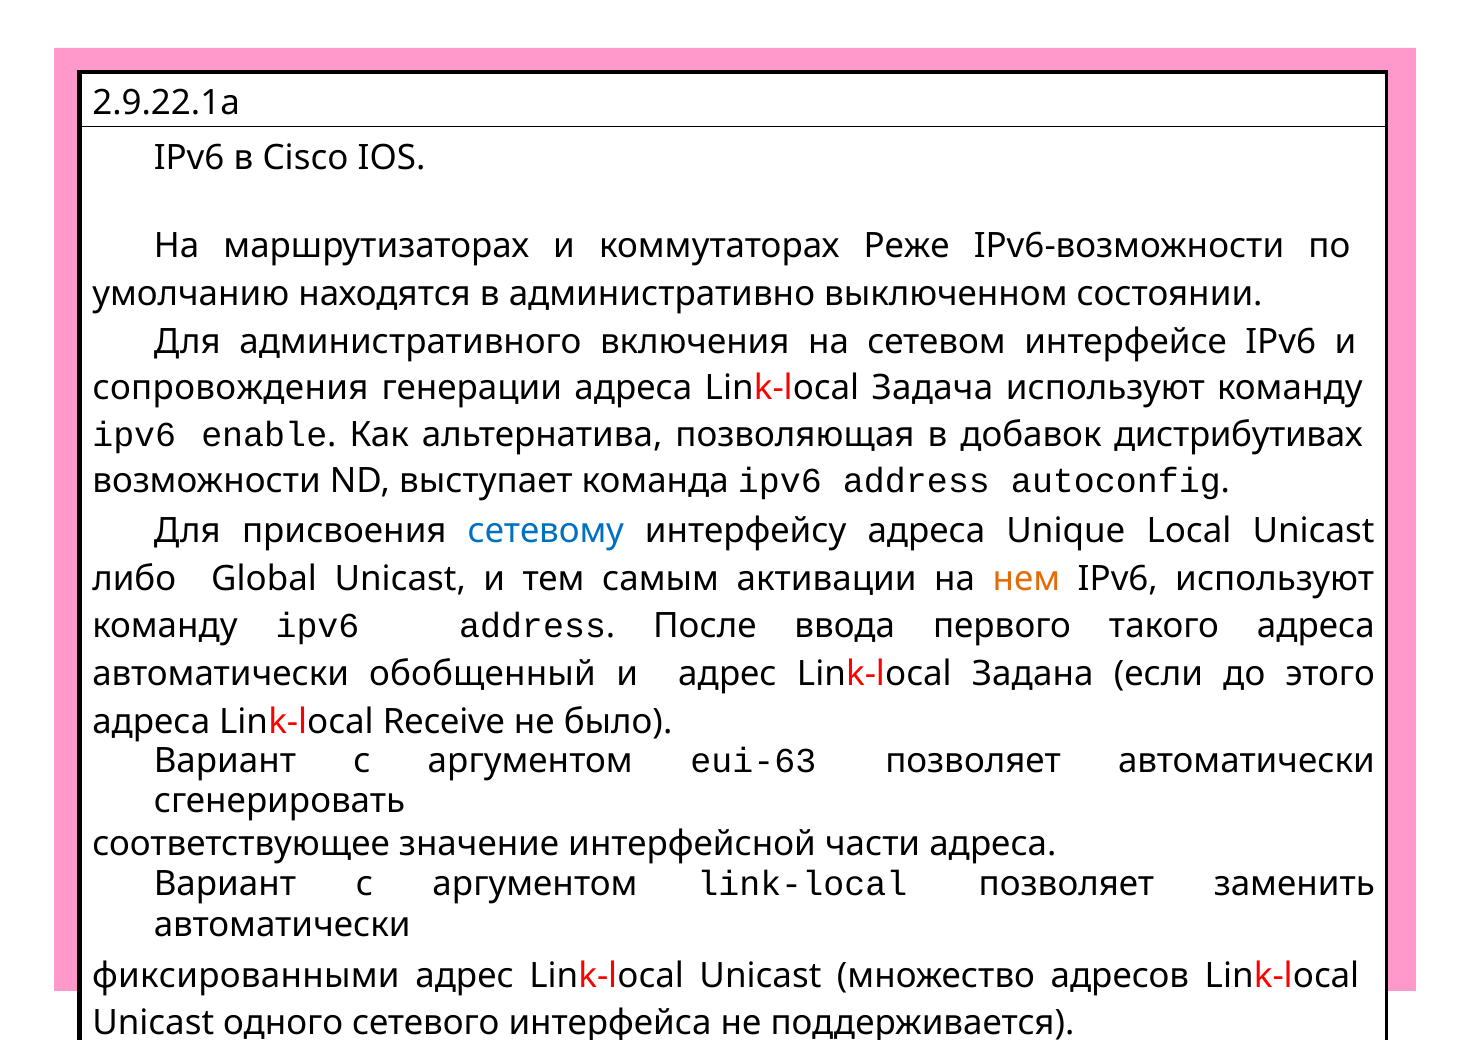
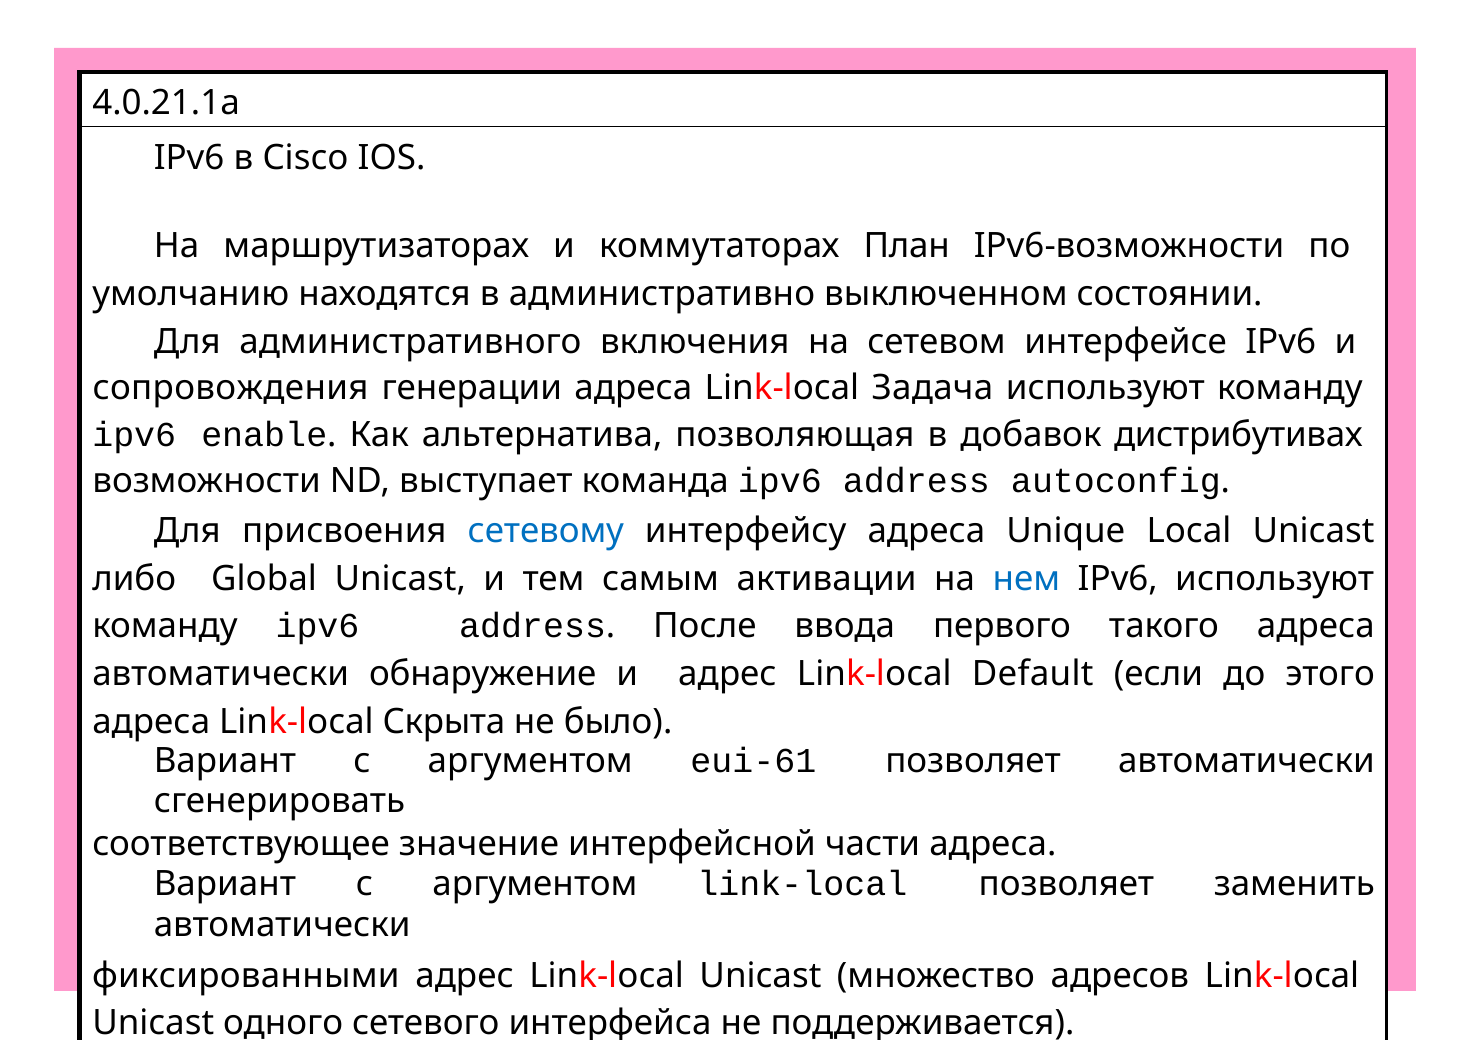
2.9.22.1a: 2.9.22.1a -> 4.0.21.1a
Реже: Реже -> План
нем colour: orange -> blue
обобщенный: обобщенный -> обнаружение
Задана: Задана -> Default
Receive: Receive -> Скрыта
eui-63: eui-63 -> eui-61
